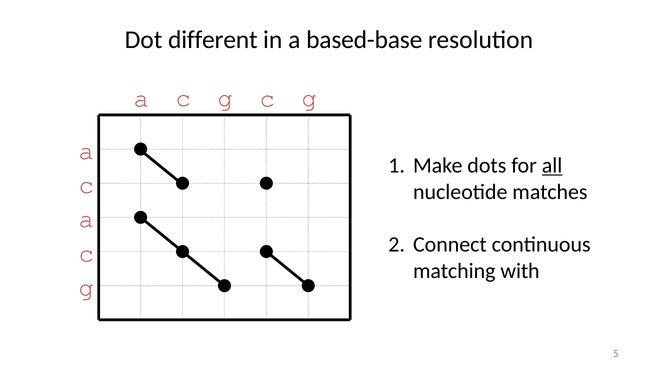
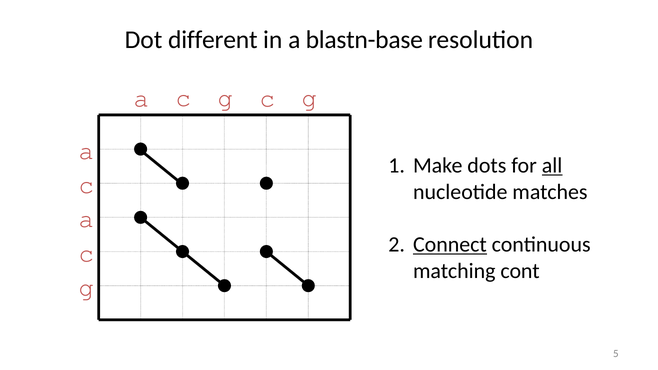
based-base: based-base -> blastn-base
Connect underline: none -> present
with: with -> cont
